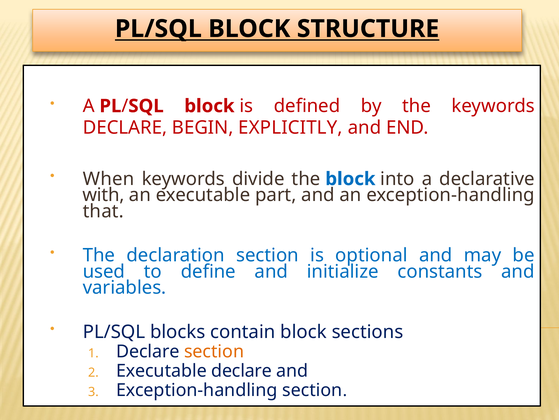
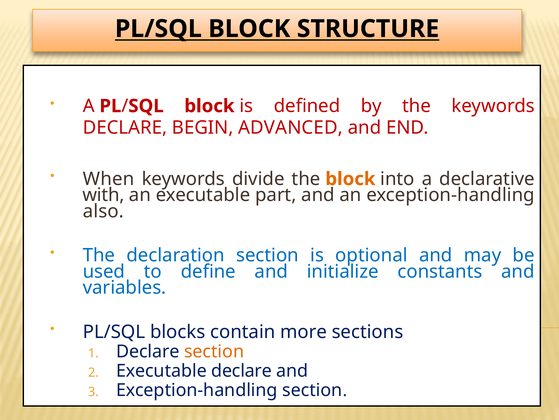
EXPLICITLY: EXPLICITLY -> ADVANCED
block at (350, 179) colour: blue -> orange
that: that -> also
contain block: block -> more
